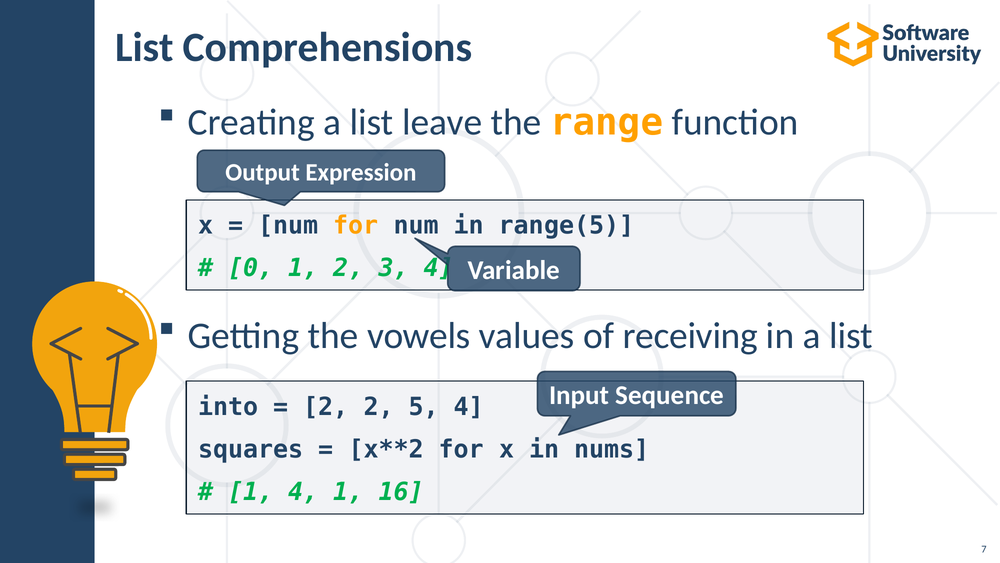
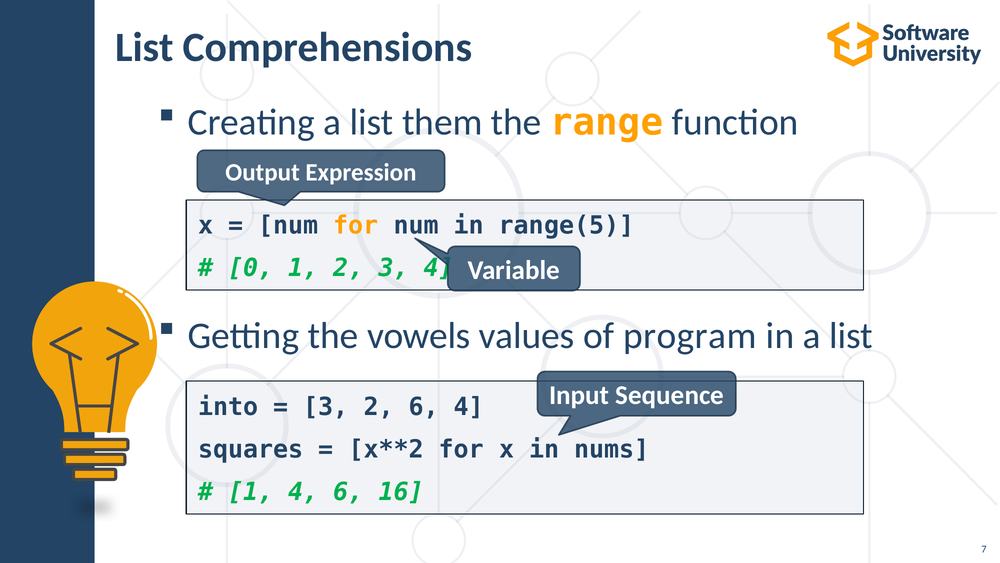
leave: leave -> them
receiving: receiving -> program
2 at (326, 406): 2 -> 3
2 5: 5 -> 6
4 1: 1 -> 6
